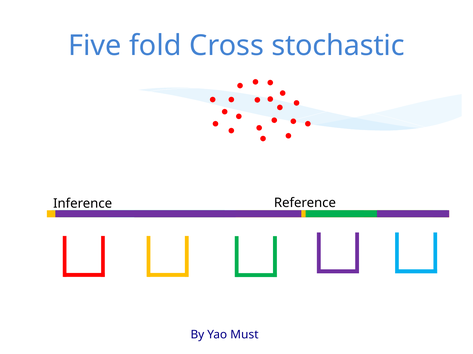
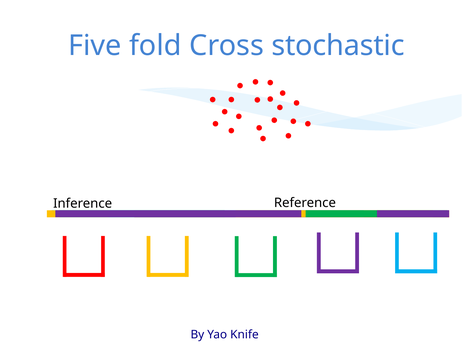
Must: Must -> Knife
